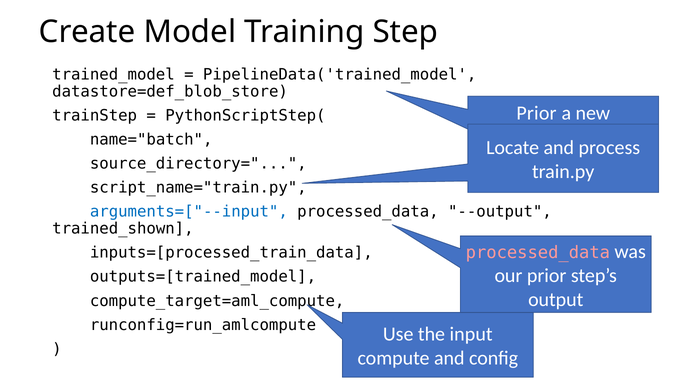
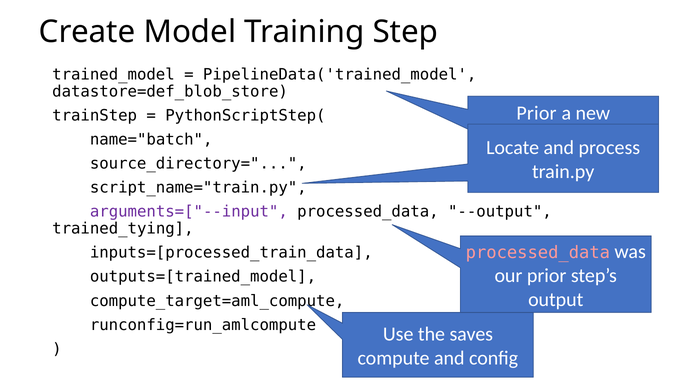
arguments=["--input colour: blue -> purple
trained_shown: trained_shown -> trained_tying
input: input -> saves
